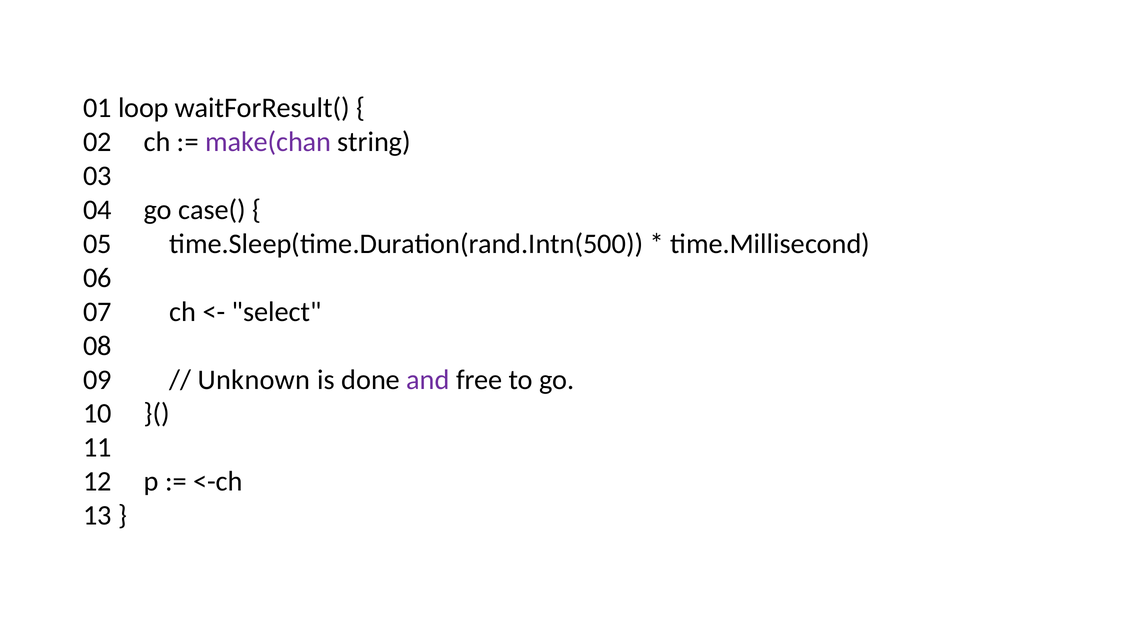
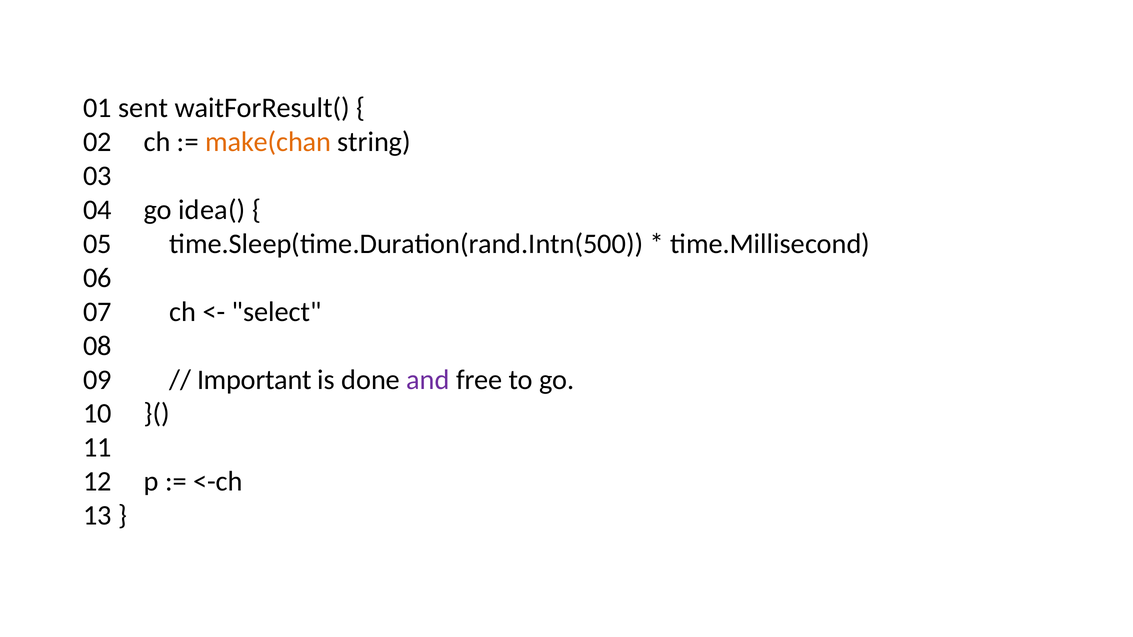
loop: loop -> sent
make(chan colour: purple -> orange
case(: case( -> idea(
Unknown: Unknown -> Important
